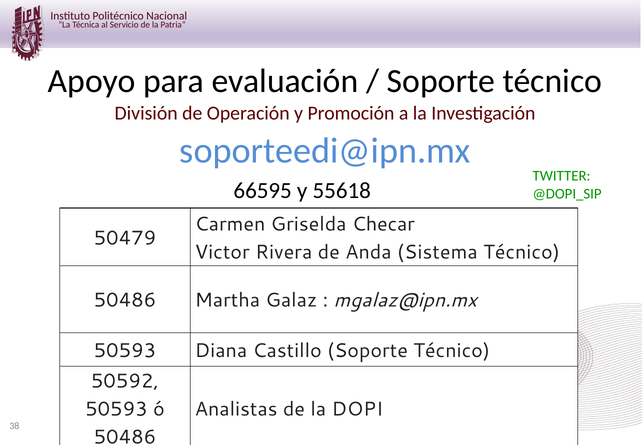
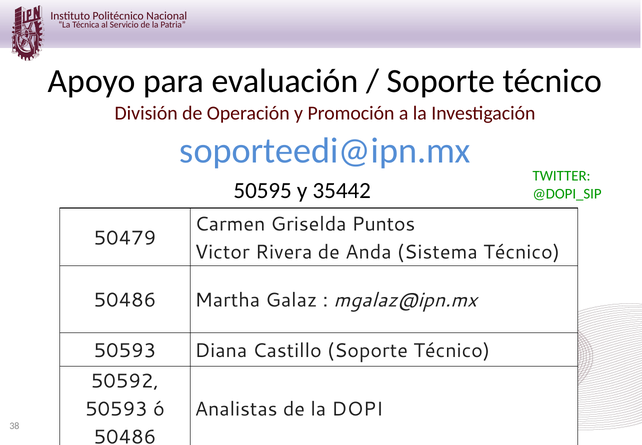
66595: 66595 -> 50595
55618: 55618 -> 35442
Checar: Checar -> Puntos
